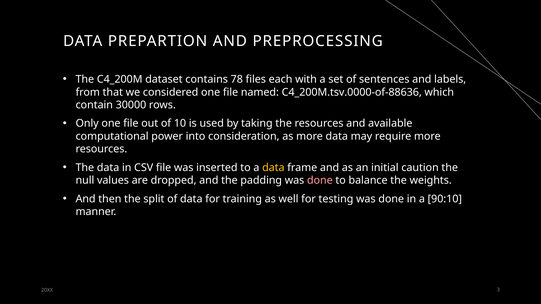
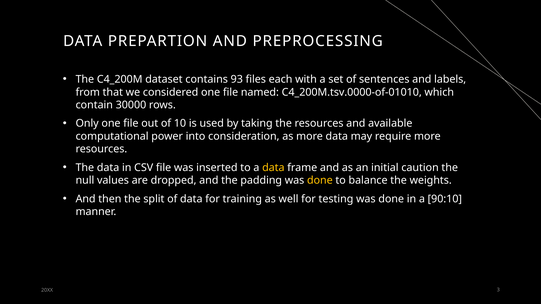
78: 78 -> 93
C4_200M.tsv.0000-of-88636: C4_200M.tsv.0000-of-88636 -> C4_200M.tsv.0000-of-01010
done at (320, 181) colour: pink -> yellow
